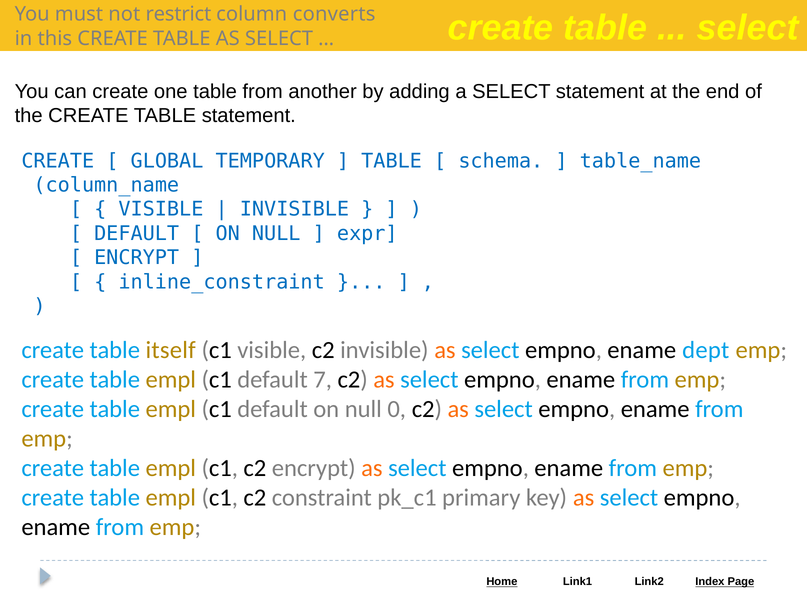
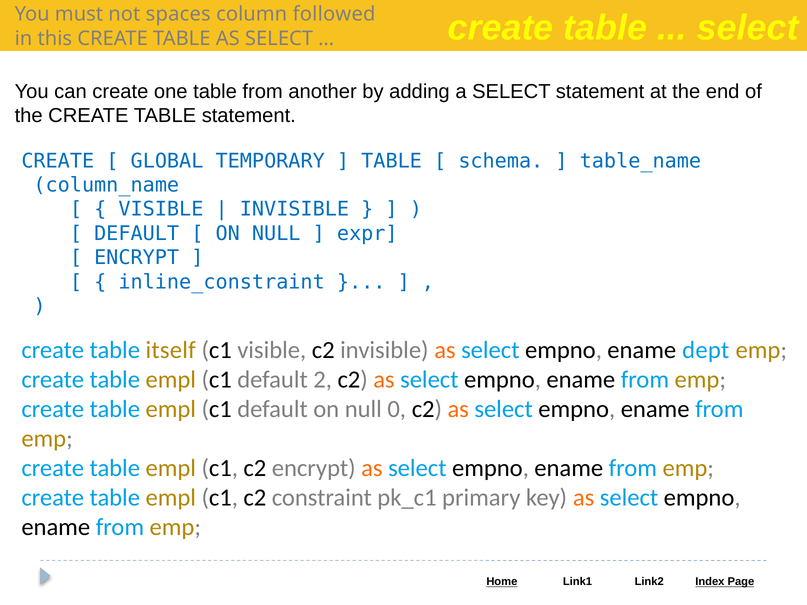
restrict: restrict -> spaces
converts: converts -> followed
7: 7 -> 2
